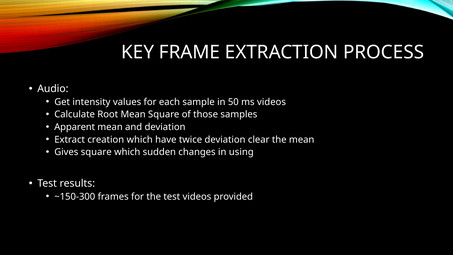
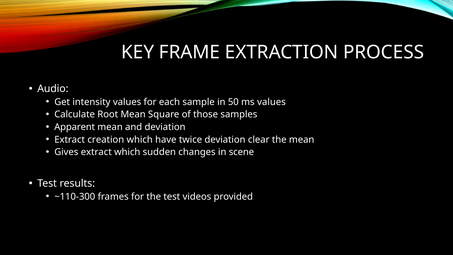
ms videos: videos -> values
Gives square: square -> extract
using: using -> scene
~150-300: ~150-300 -> ~110-300
